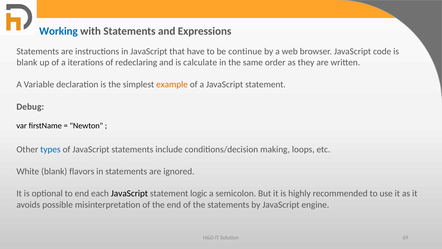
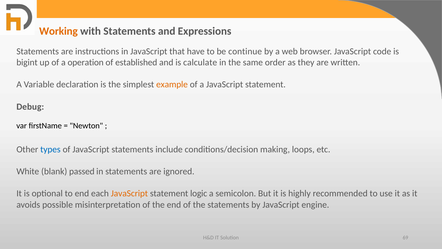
Working colour: blue -> orange
blank at (27, 62): blank -> bigint
iterations: iterations -> operation
redeclaring: redeclaring -> established
flavors: flavors -> passed
JavaScript at (129, 193) colour: black -> orange
